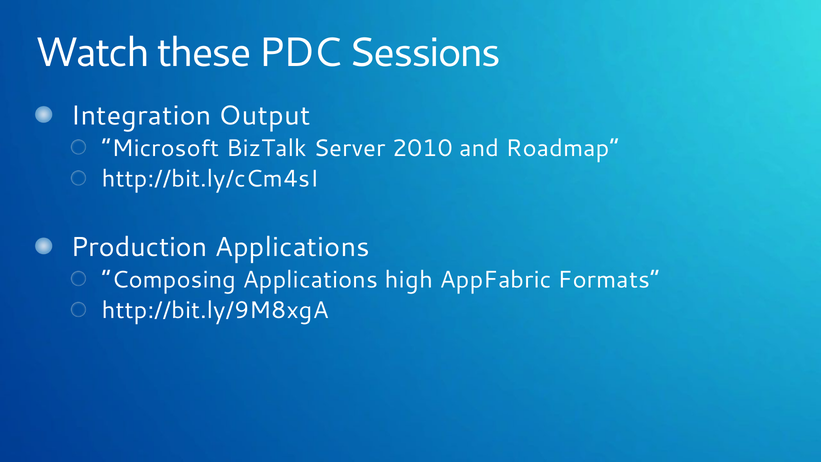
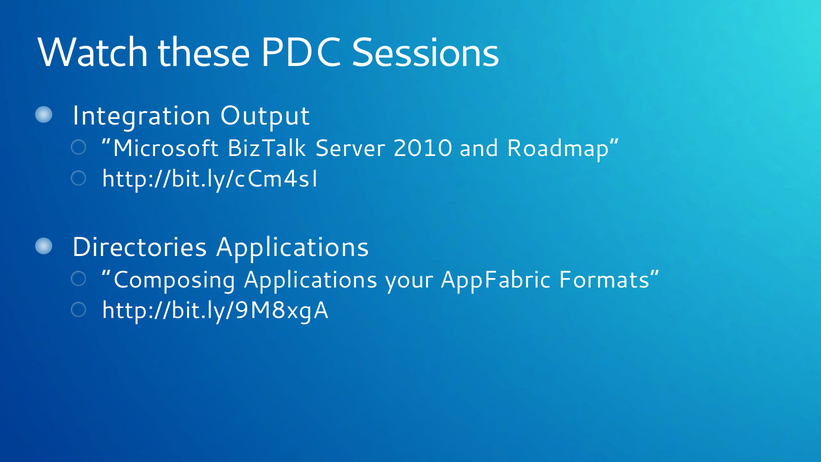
Production: Production -> Directories
high: high -> your
